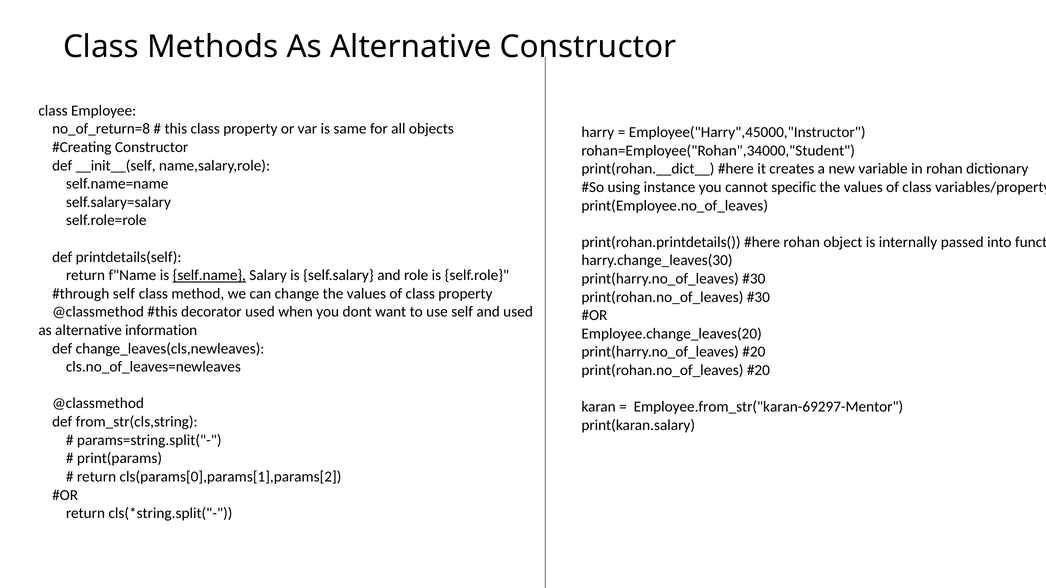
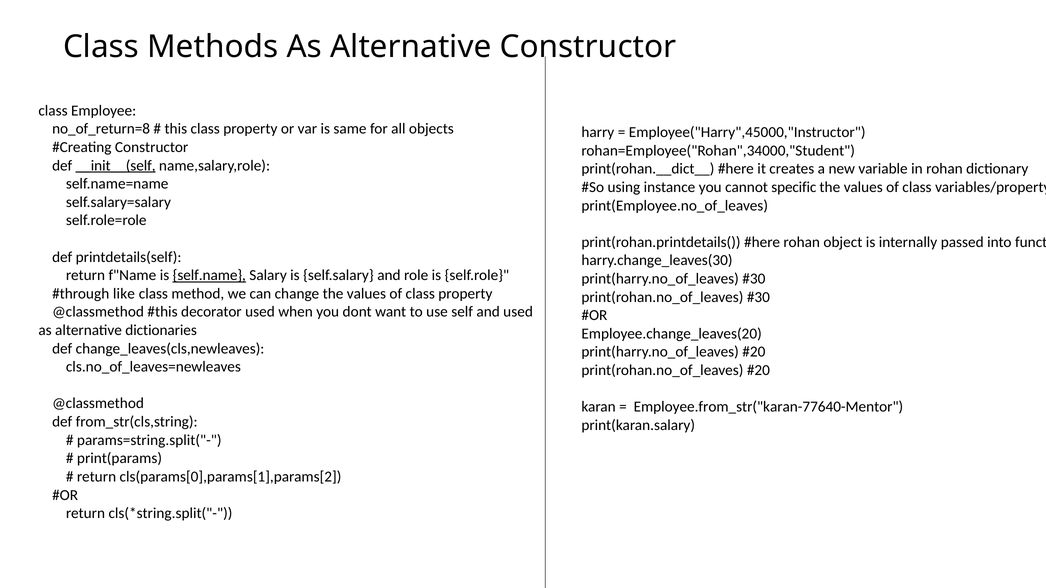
__init__(self underline: none -> present
self at (124, 294): self -> like
information: information -> dictionaries
Employee.from_str("karan-69297-Mentor: Employee.from_str("karan-69297-Mentor -> Employee.from_str("karan-77640-Mentor
